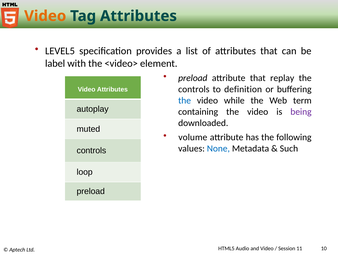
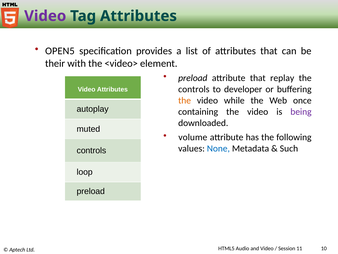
Video at (45, 16) colour: orange -> purple
LEVEL5: LEVEL5 -> OPEN5
label: label -> their
definition: definition -> developer
the at (185, 100) colour: blue -> orange
term: term -> once
